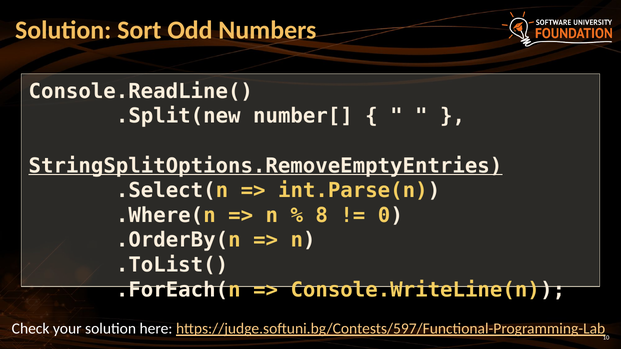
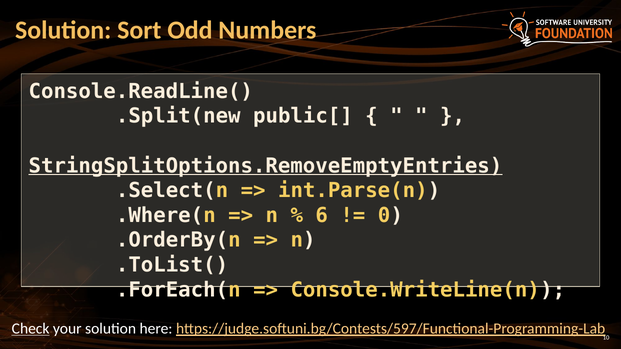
number[: number[ -> public[
8: 8 -> 6
Check underline: none -> present
